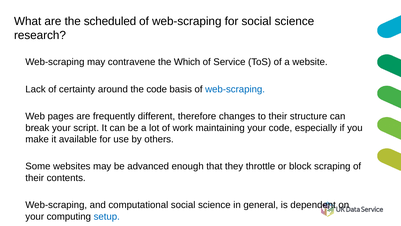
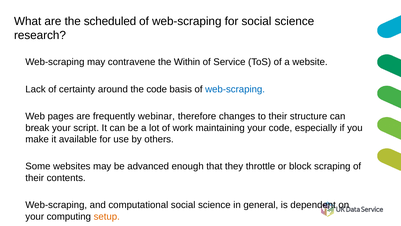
Which: Which -> Within
different: different -> webinar
setup colour: blue -> orange
